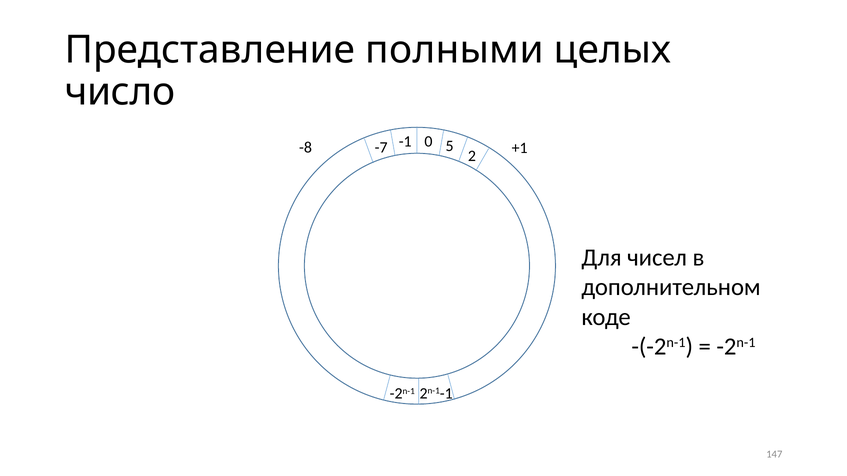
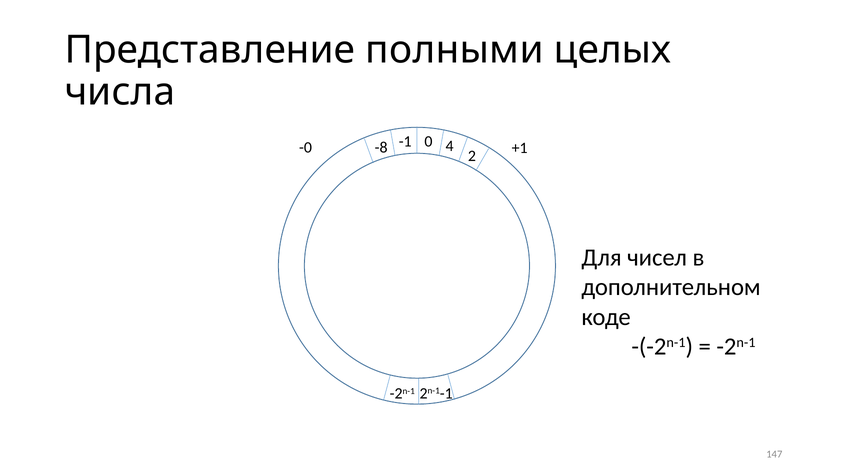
число: число -> числа
5: 5 -> 4
-8: -8 -> -0
-7: -7 -> -8
